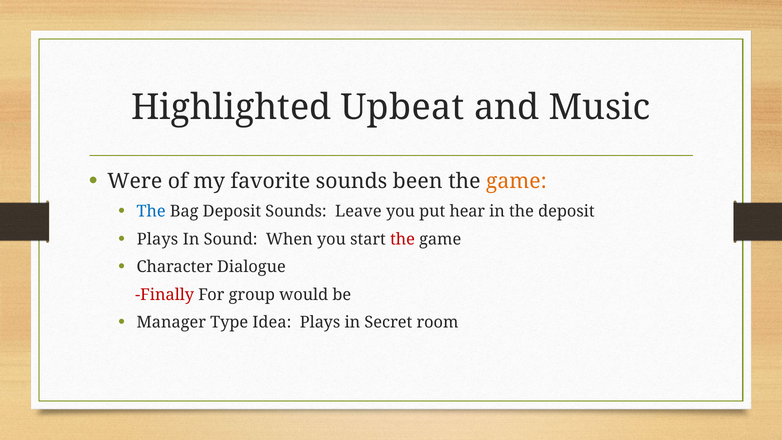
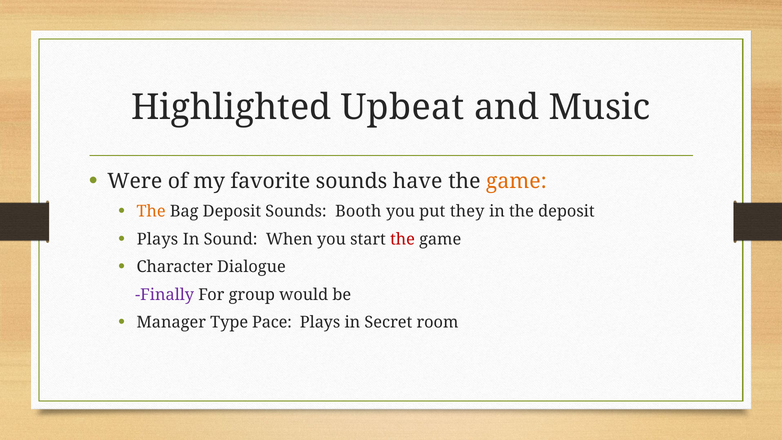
been: been -> have
The at (151, 212) colour: blue -> orange
Leave: Leave -> Booth
hear: hear -> they
Finally colour: red -> purple
Idea: Idea -> Pace
